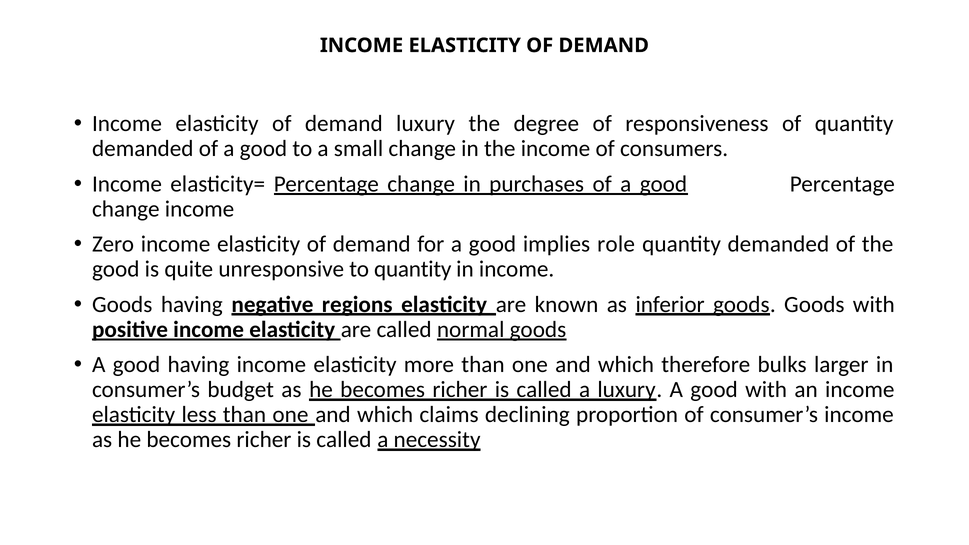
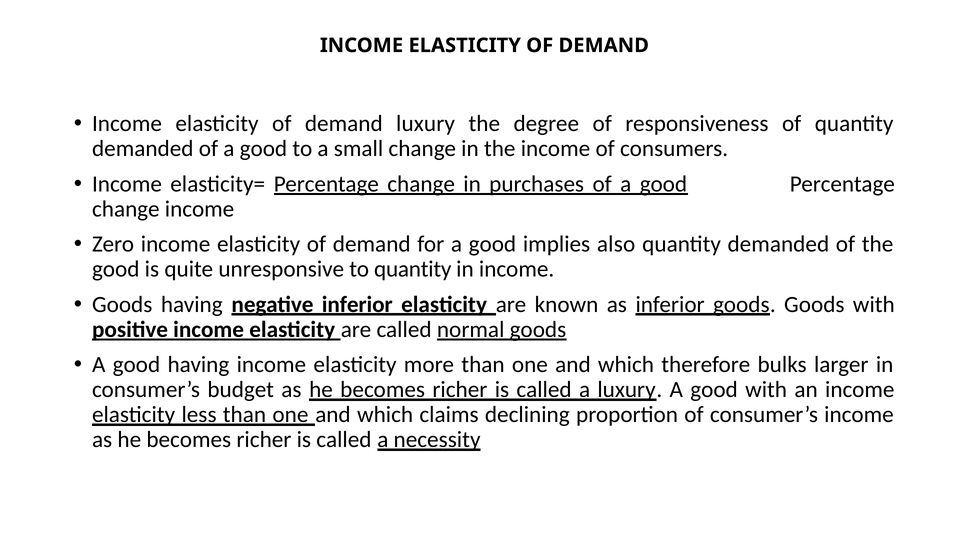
role: role -> also
negative regions: regions -> inferior
